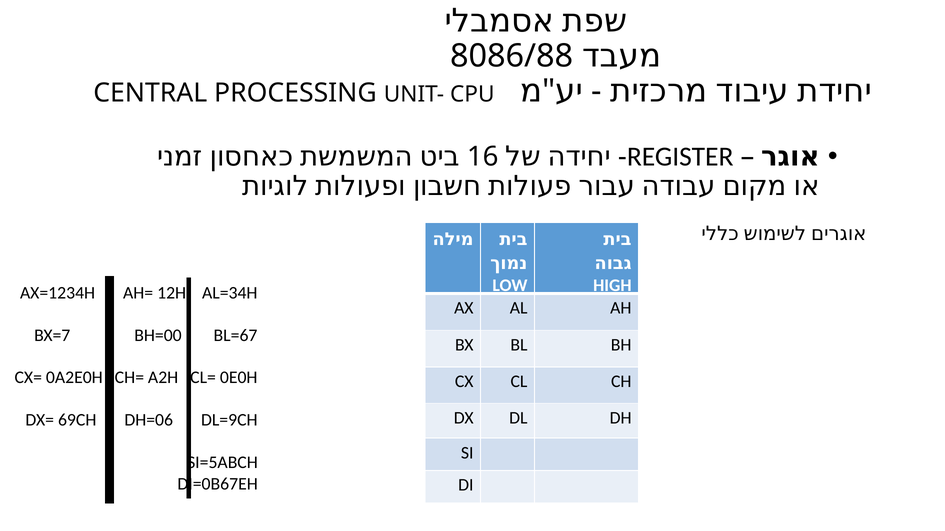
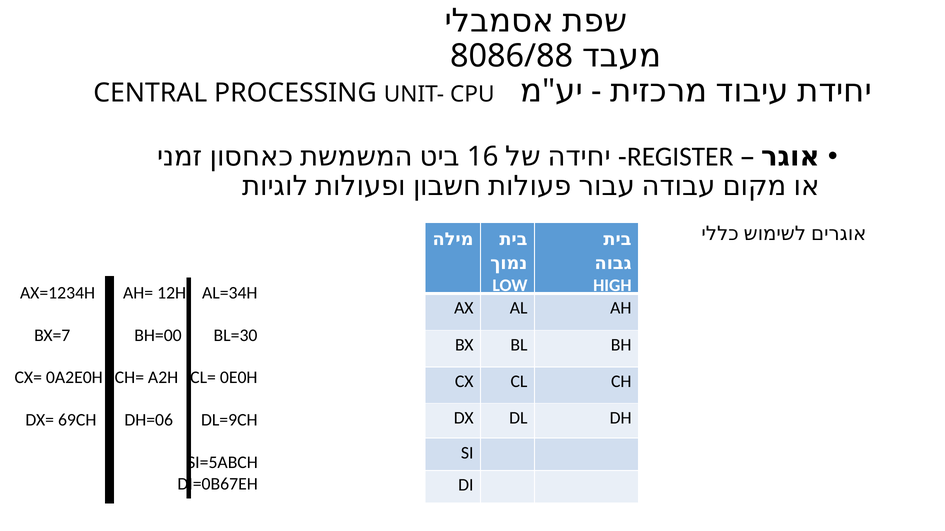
BL=67: BL=67 -> BL=30
